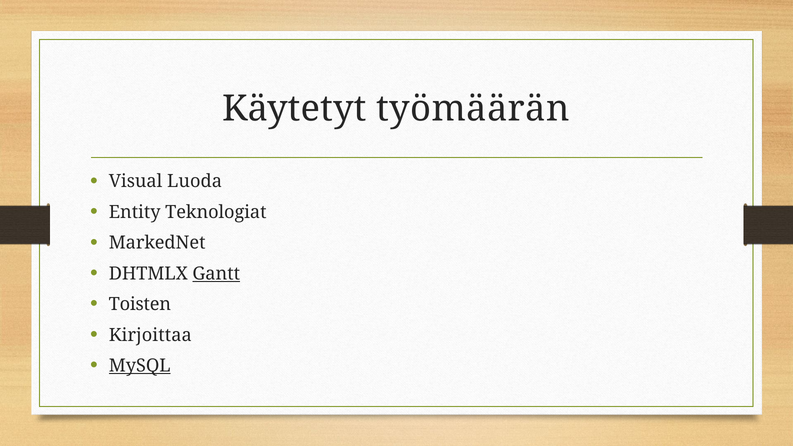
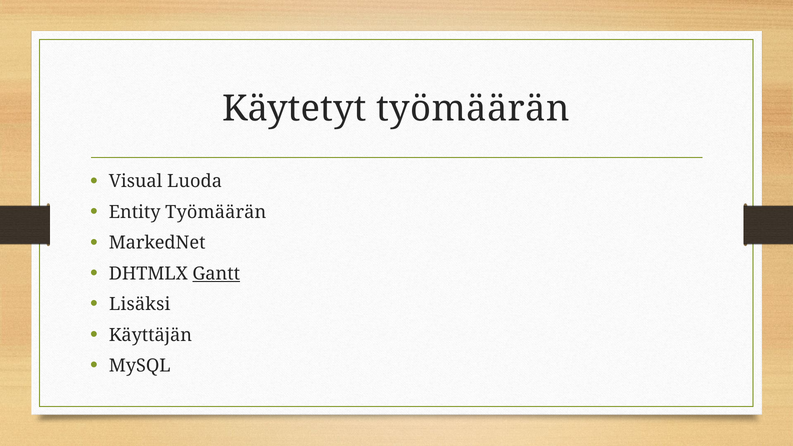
Entity Teknologiat: Teknologiat -> Työmäärän
Toisten: Toisten -> Lisäksi
Kirjoittaa: Kirjoittaa -> Käyttäjän
MySQL underline: present -> none
